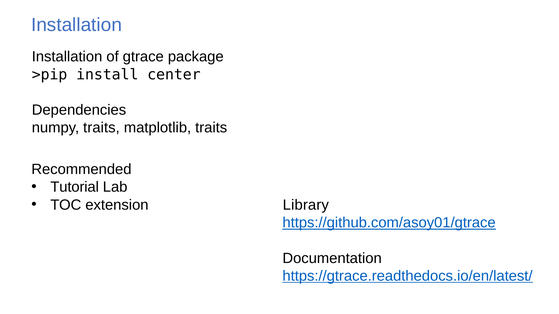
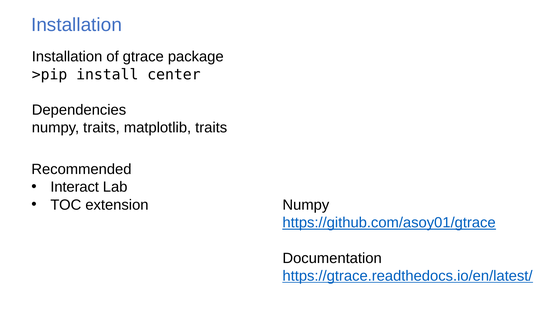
Tutorial: Tutorial -> Interact
extension Library: Library -> Numpy
